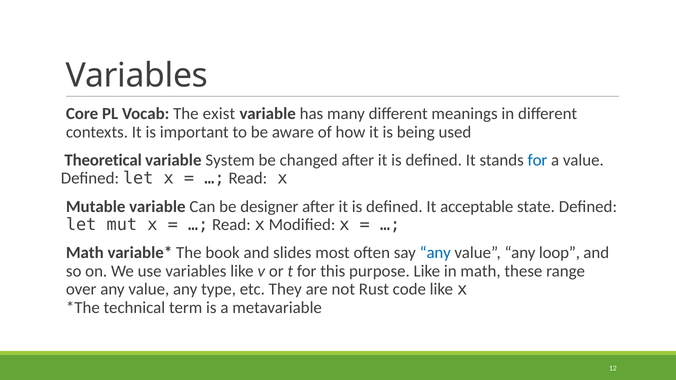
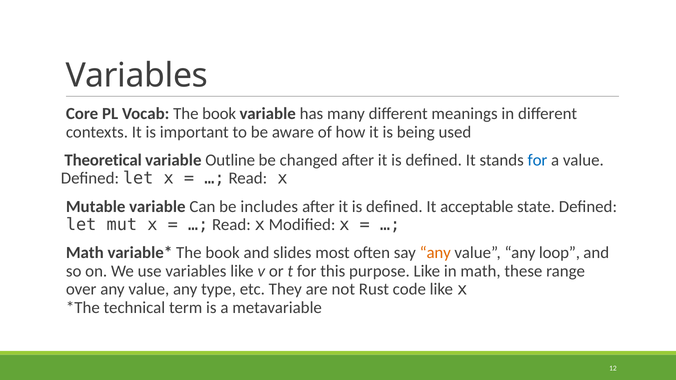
Vocab The exist: exist -> book
System: System -> Outline
designer: designer -> includes
any at (435, 253) colour: blue -> orange
